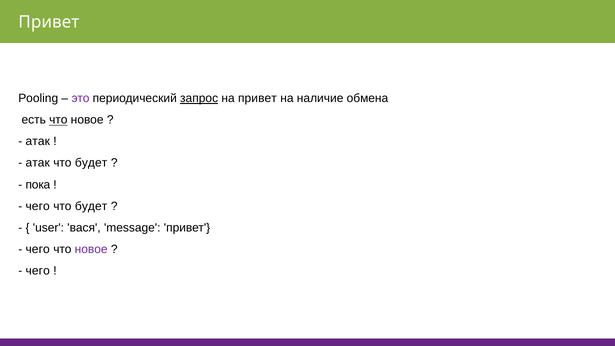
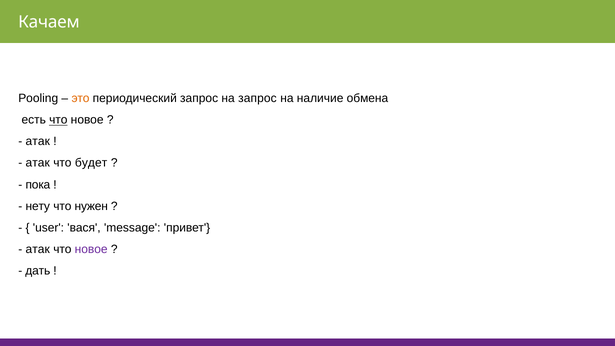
Привет at (49, 22): Привет -> Качаем
это colour: purple -> orange
запрос at (199, 98) underline: present -> none
на привет: привет -> запрос
чего at (38, 206): чего -> нету
будет at (91, 206): будет -> нужен
чего at (38, 249): чего -> атак
чего at (38, 271): чего -> дать
